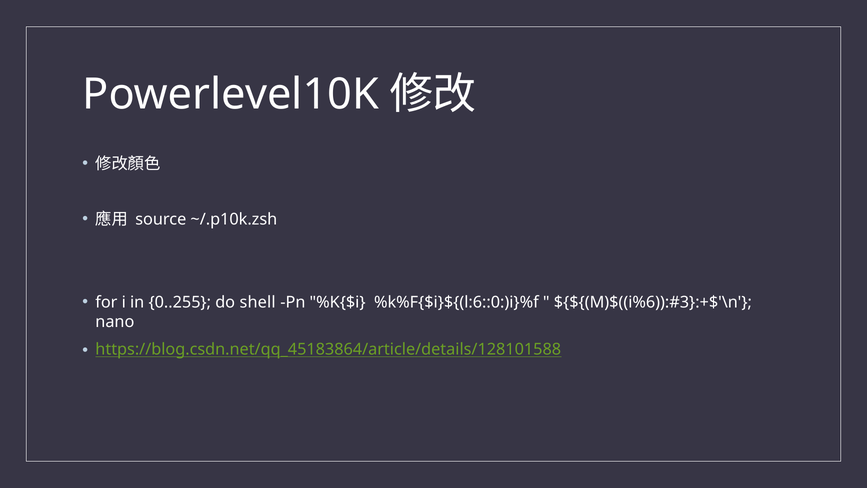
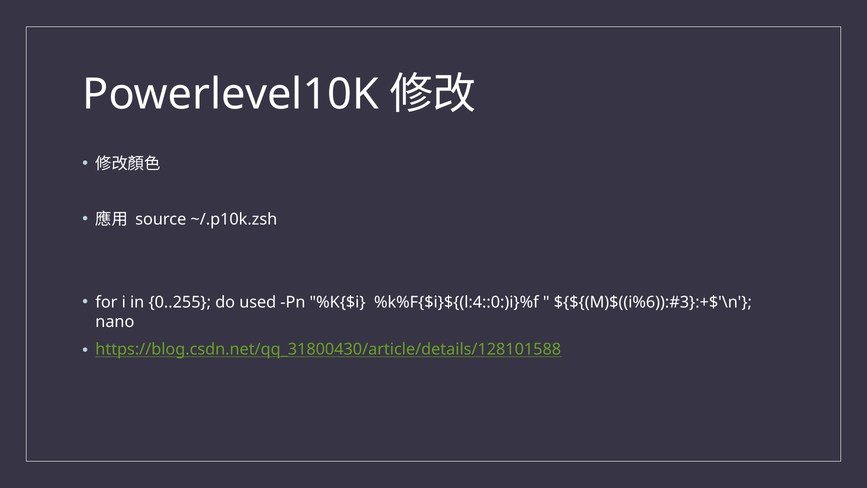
shell: shell -> used
%k%F{$i}${(l:6::0:)i}%f: %k%F{$i}${(l:6::0:)i}%f -> %k%F{$i}${(l:4::0:)i}%f
https://blog.csdn.net/qq_45183864/article/details/128101588: https://blog.csdn.net/qq_45183864/article/details/128101588 -> https://blog.csdn.net/qq_31800430/article/details/128101588
